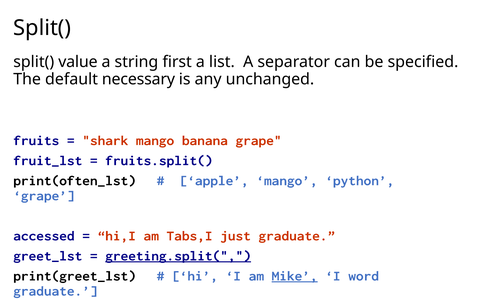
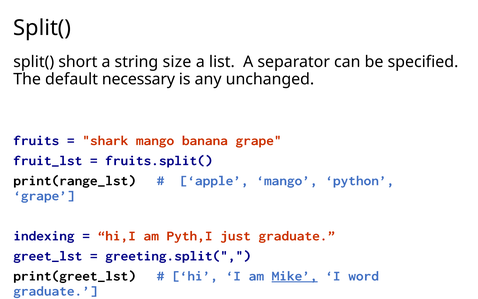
value: value -> short
first: first -> size
print(often_lst: print(often_lst -> print(range_lst
accessed: accessed -> indexing
Tabs,I: Tabs,I -> Pyth,I
greeting.split( underline: present -> none
